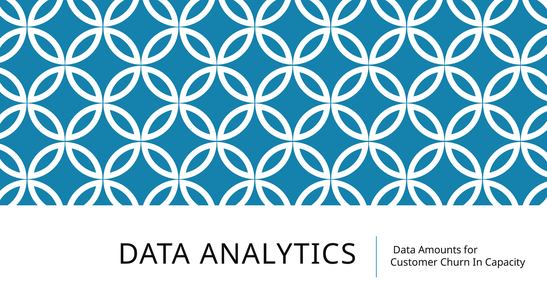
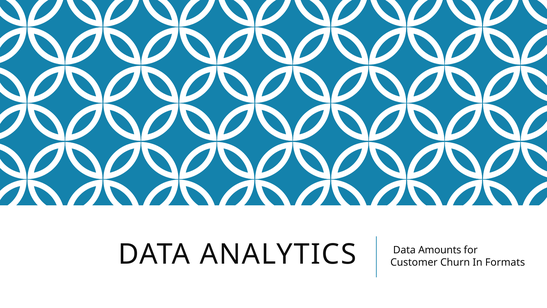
Capacity: Capacity -> Formats
